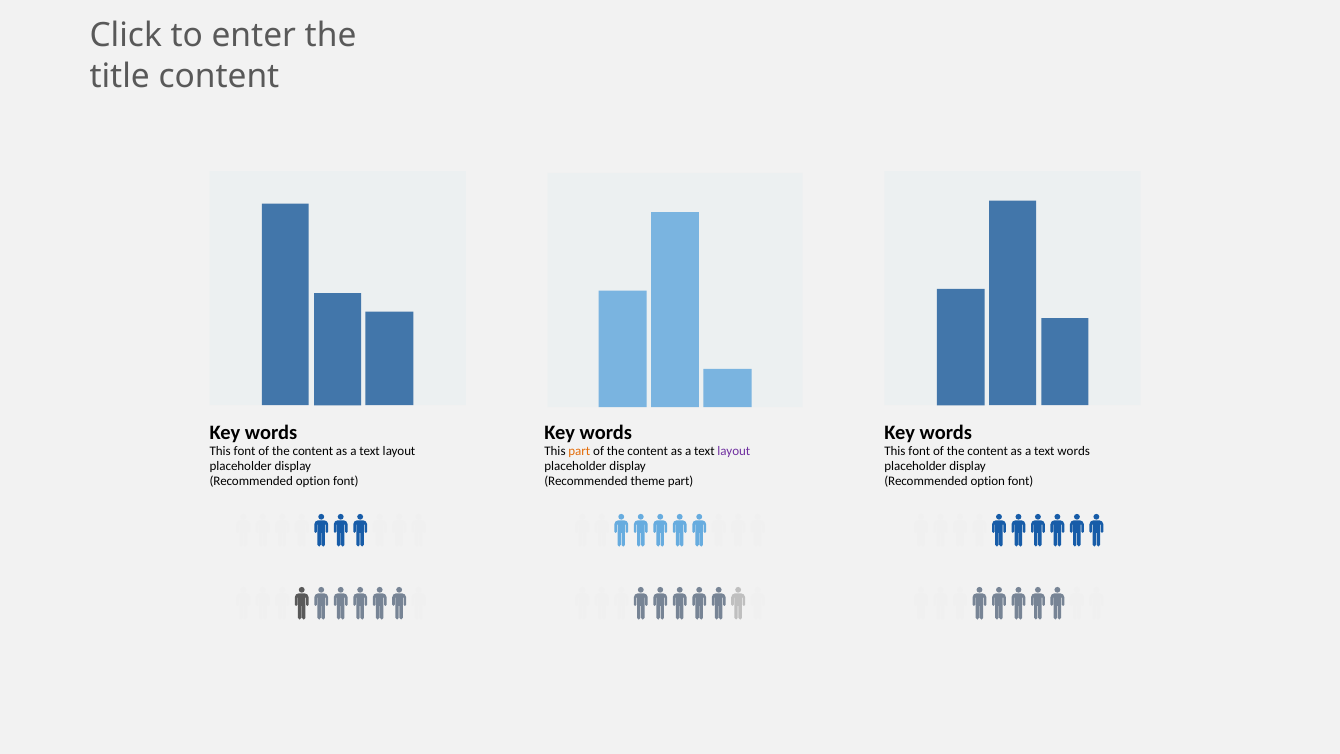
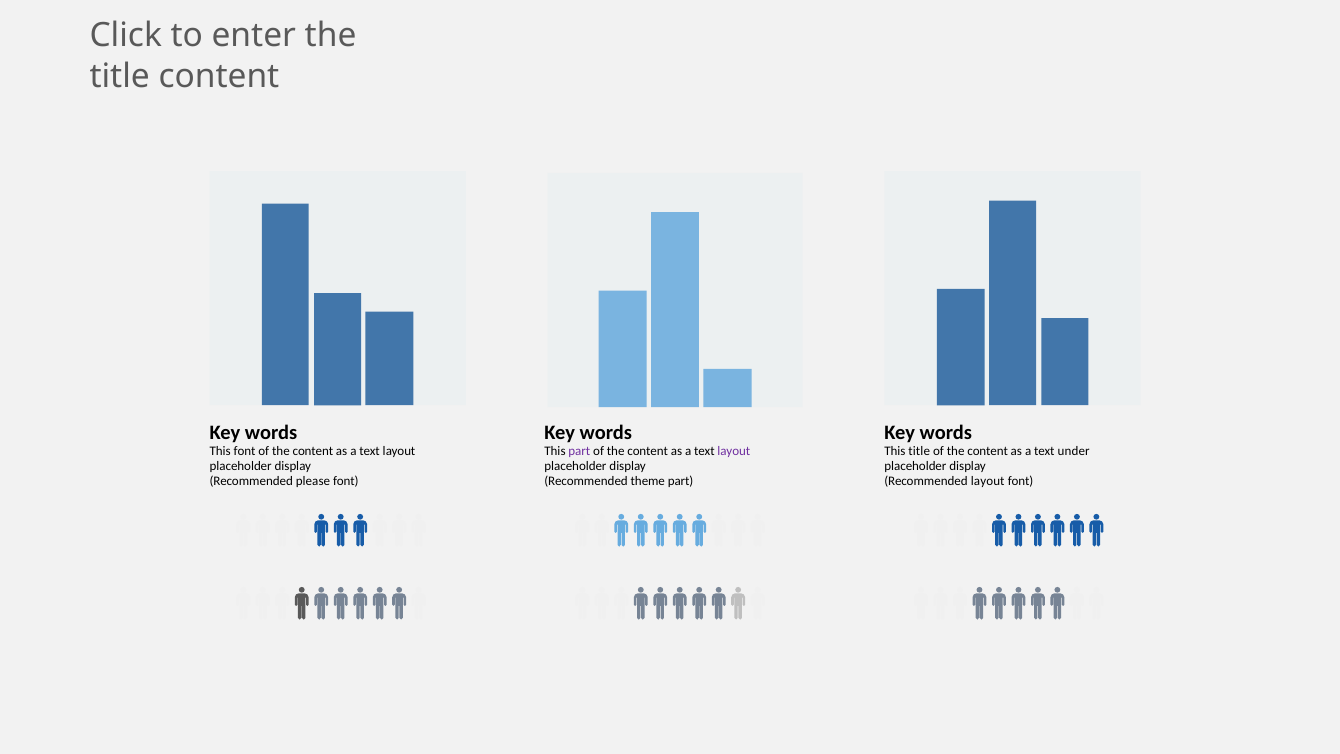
part at (579, 451) colour: orange -> purple
font at (919, 451): font -> title
text words: words -> under
option at (313, 481): option -> please
option at (988, 481): option -> layout
